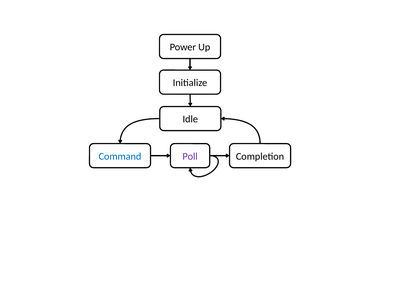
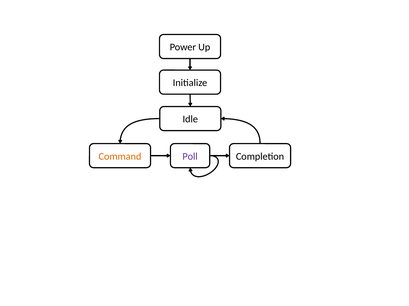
Command colour: blue -> orange
